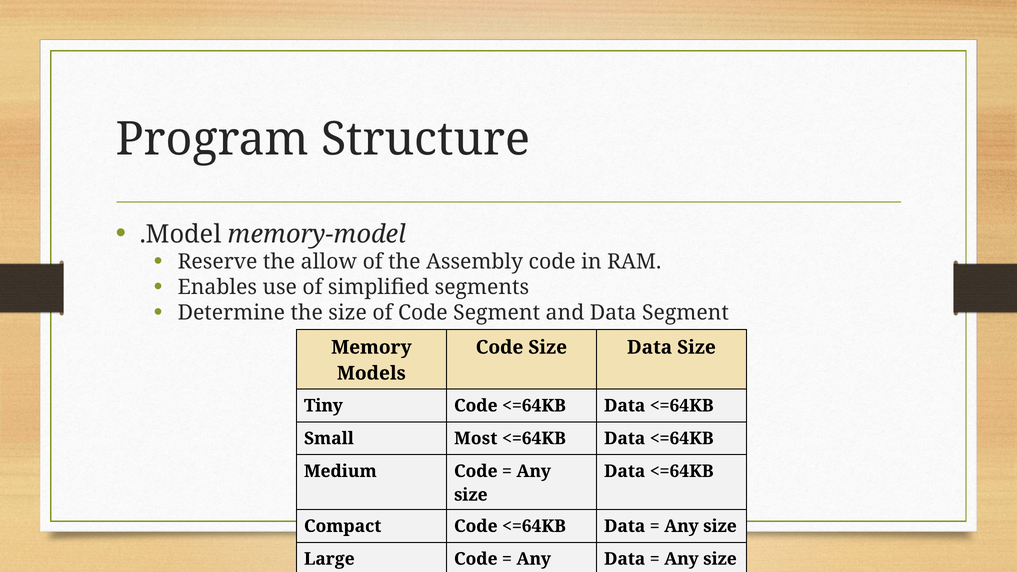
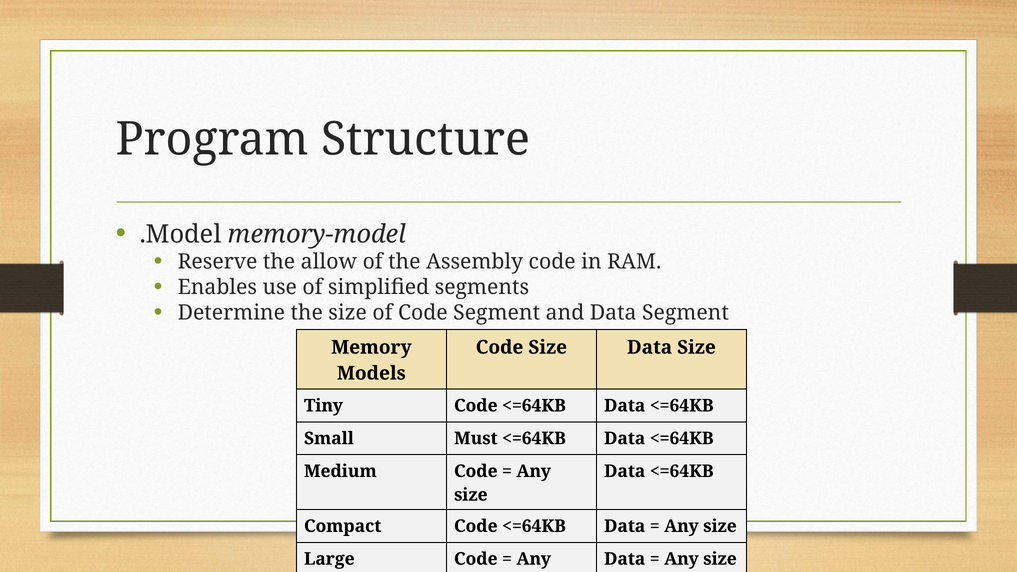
Most: Most -> Must
